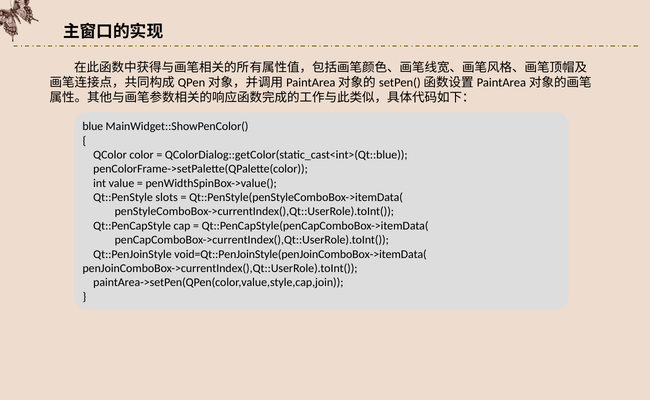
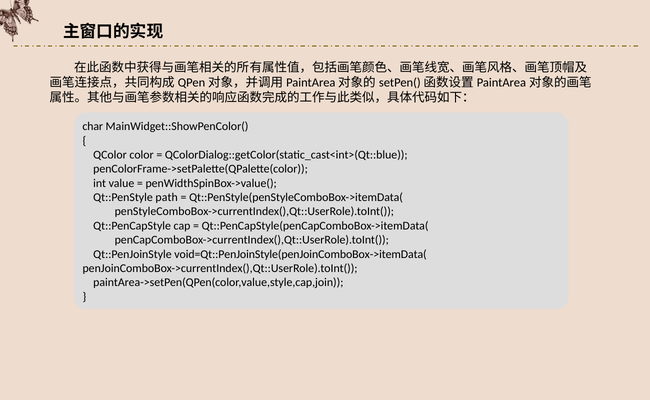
blue: blue -> char
slots: slots -> path
